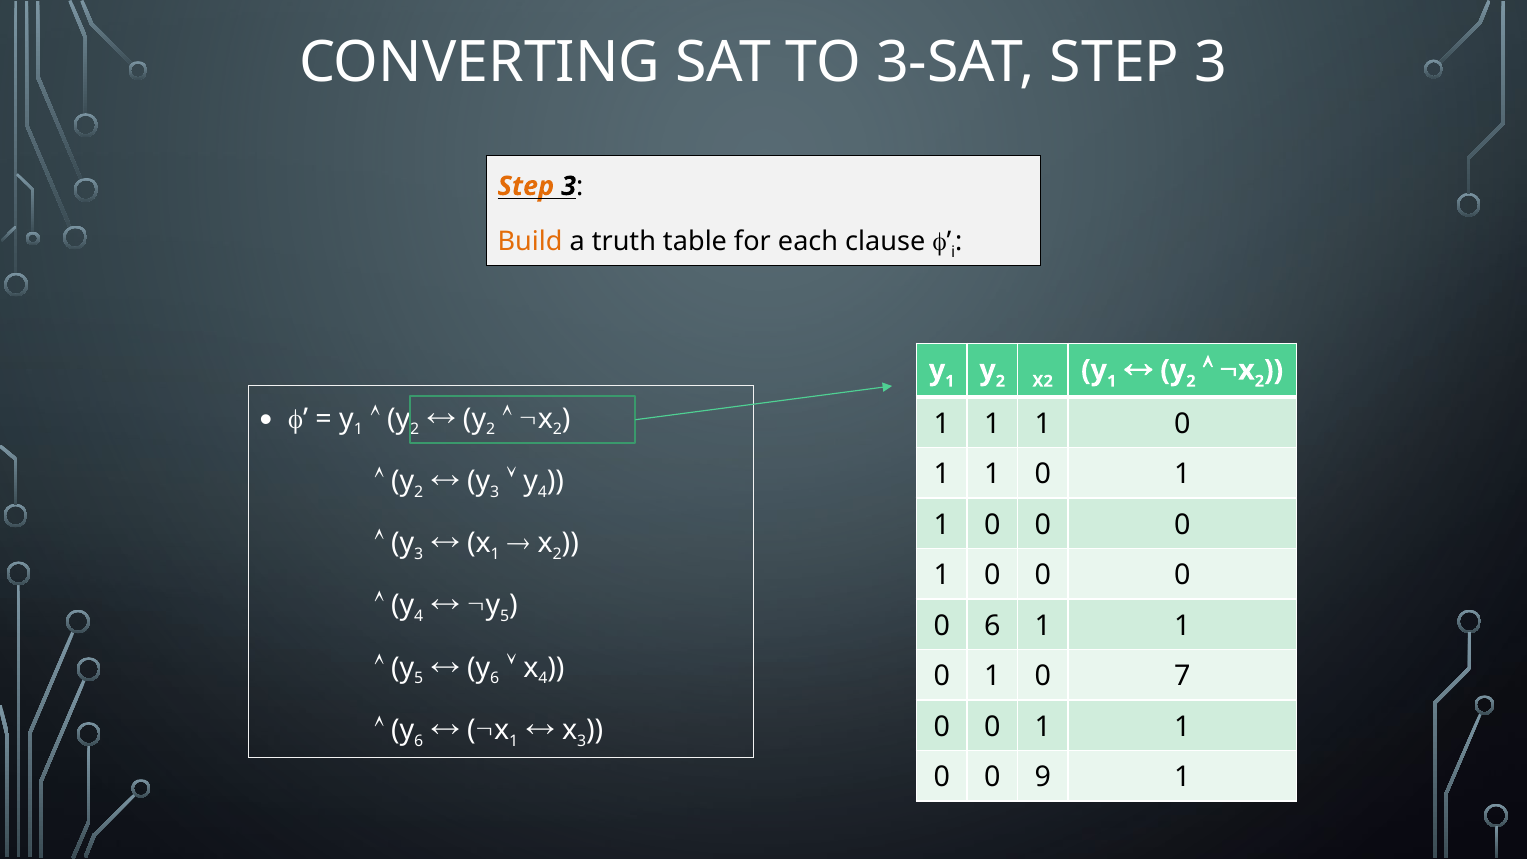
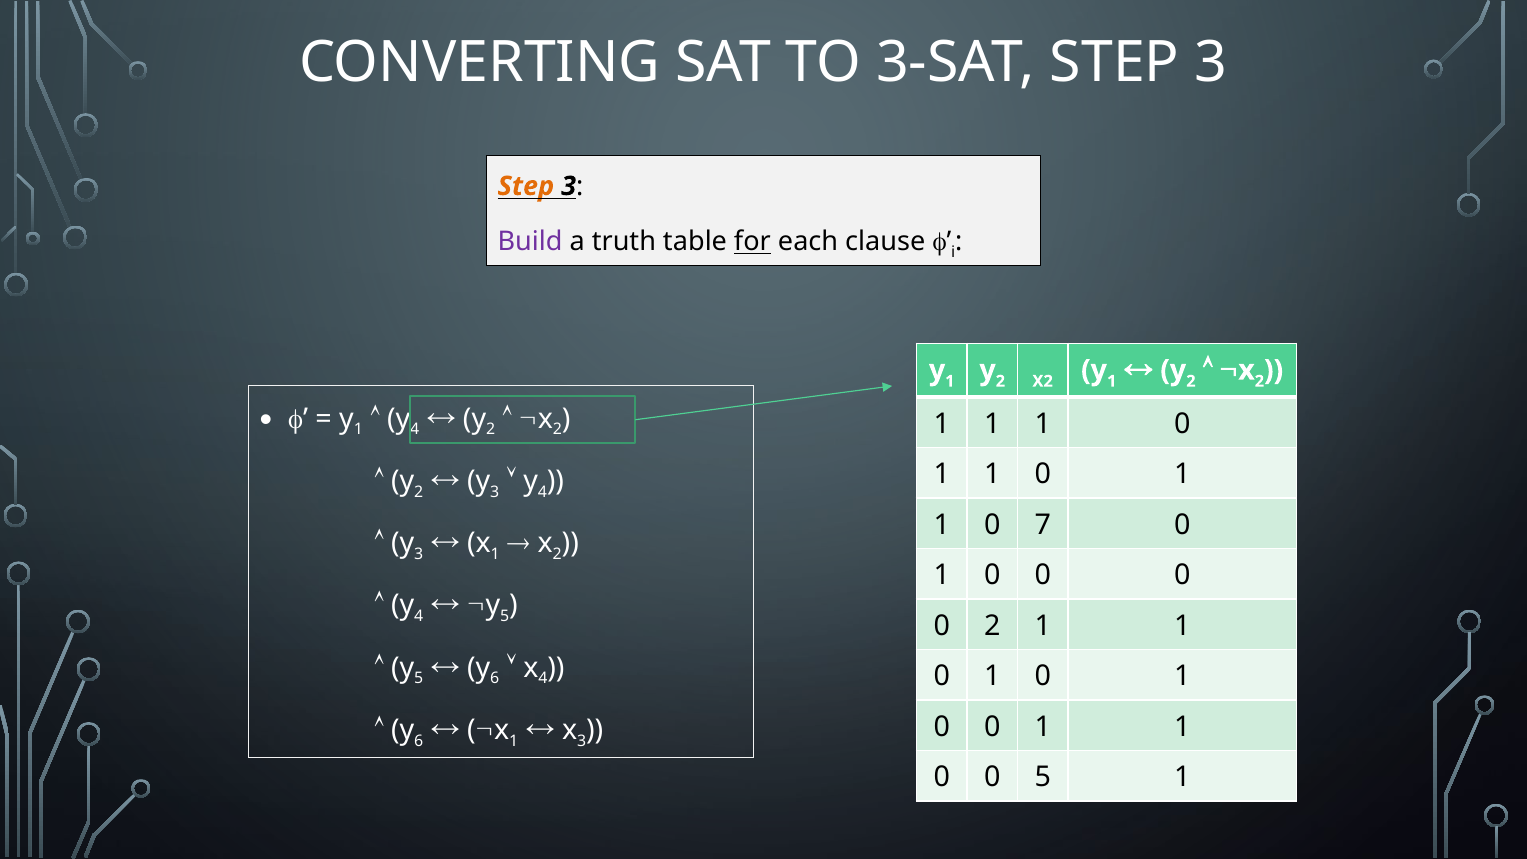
Build colour: orange -> purple
for underline: none -> present
2 at (415, 430): 2 -> 4
0 at (1043, 525): 0 -> 7
0 6: 6 -> 2
0 1 0 7: 7 -> 1
0 9: 9 -> 5
